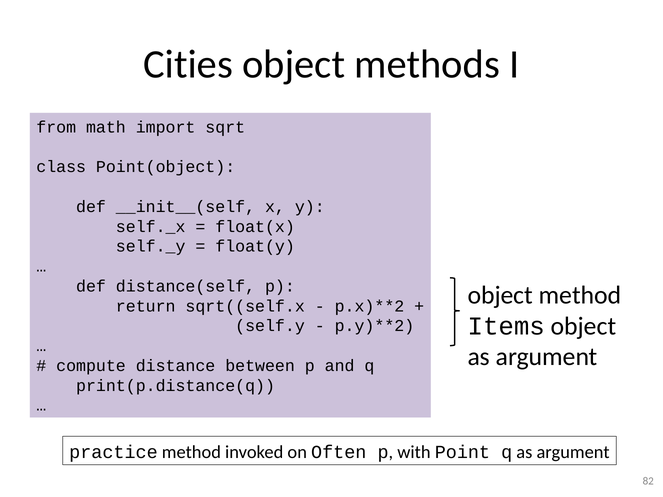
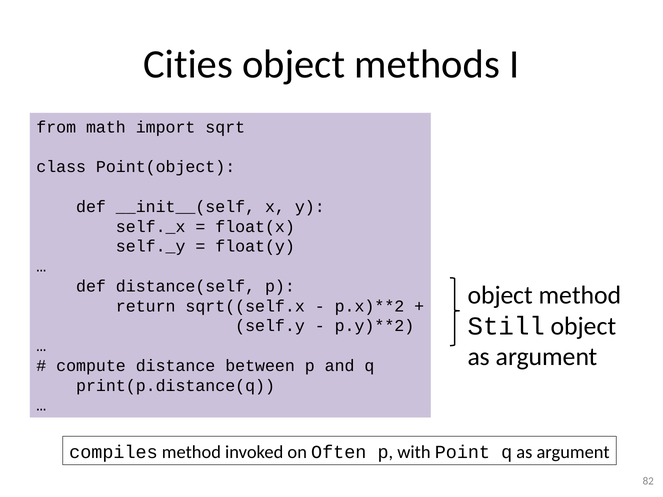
Items: Items -> Still
practice: practice -> compiles
